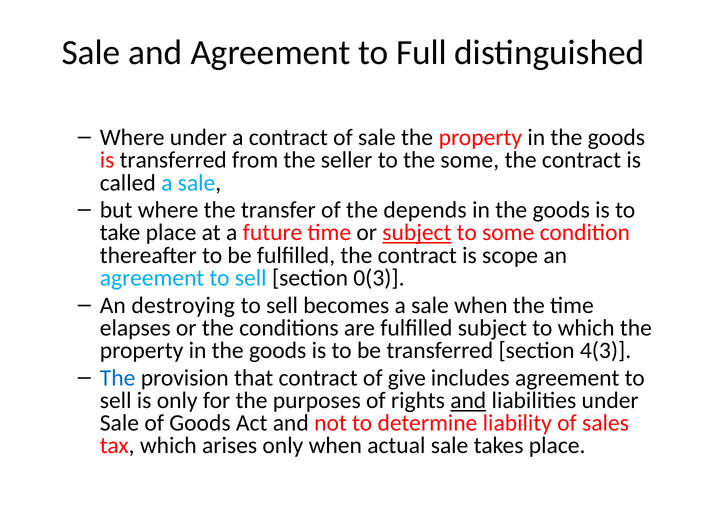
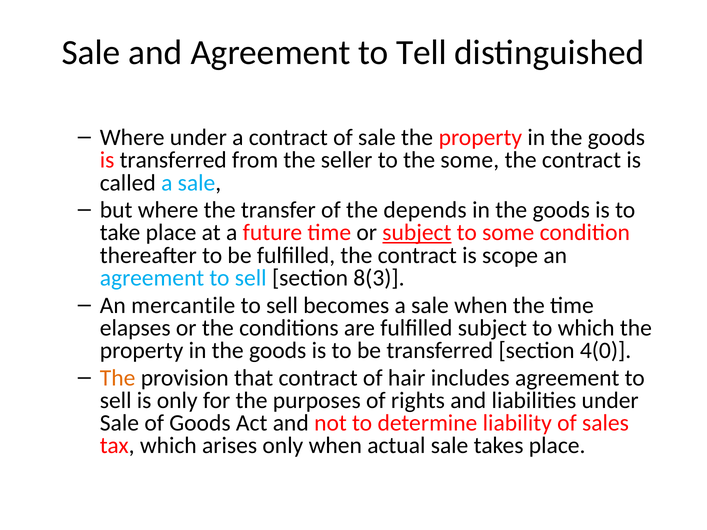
Full: Full -> Tell
0(3: 0(3 -> 8(3
destroying: destroying -> mercantile
4(3: 4(3 -> 4(0
The at (118, 378) colour: blue -> orange
give: give -> hair
and at (468, 401) underline: present -> none
